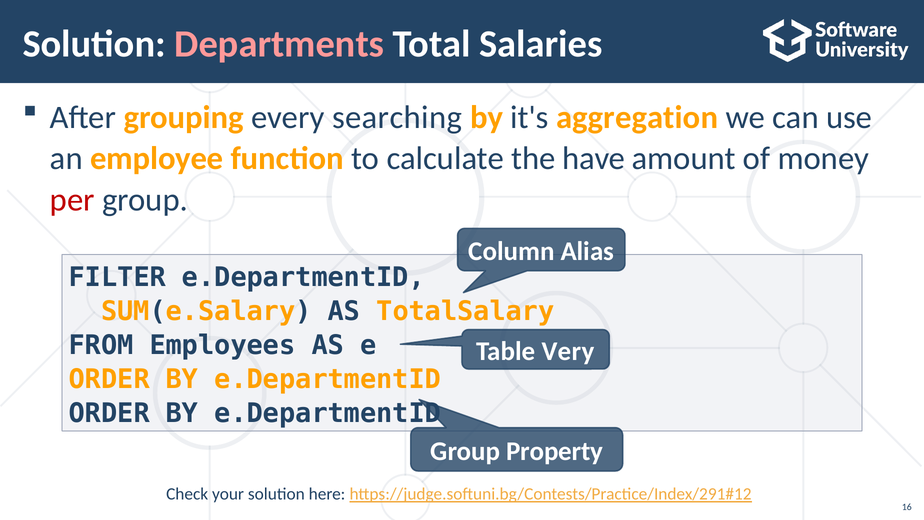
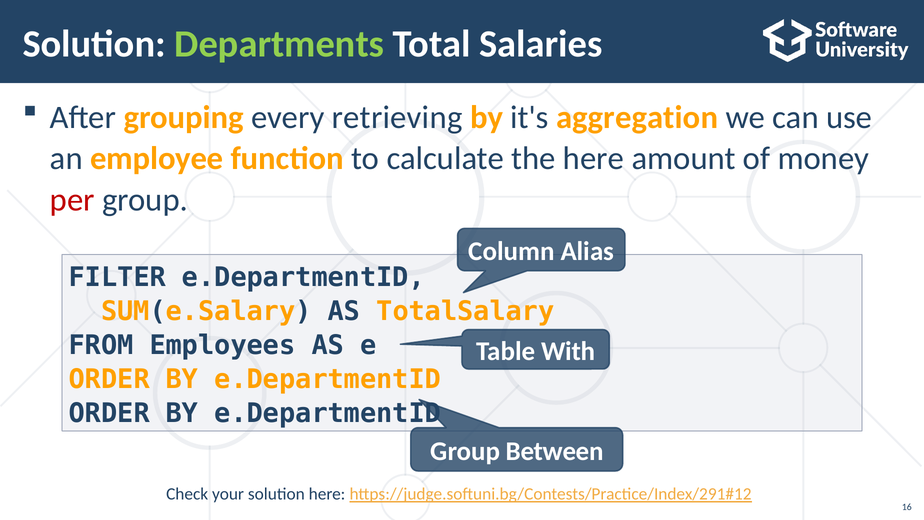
Departments colour: pink -> light green
searching: searching -> retrieving
the have: have -> here
Very: Very -> With
Property: Property -> Between
